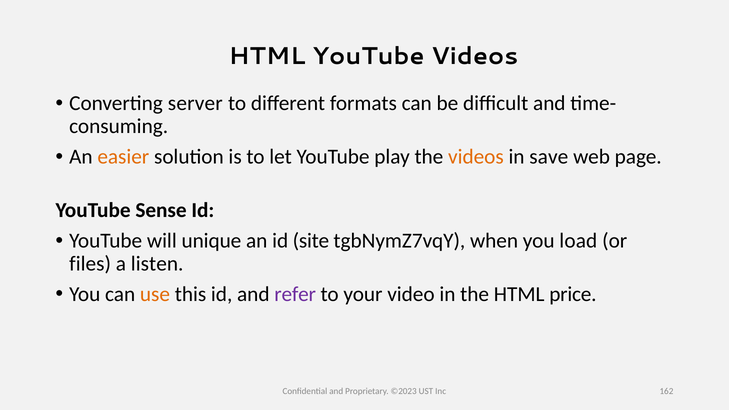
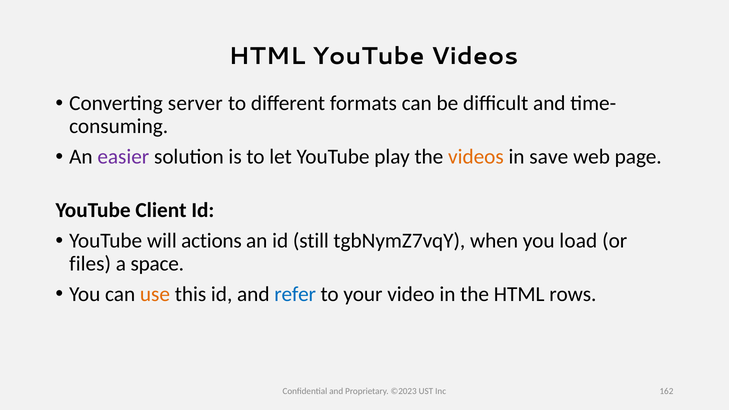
easier colour: orange -> purple
Sense: Sense -> Client
unique: unique -> actions
site: site -> still
listen: listen -> space
refer colour: purple -> blue
price: price -> rows
